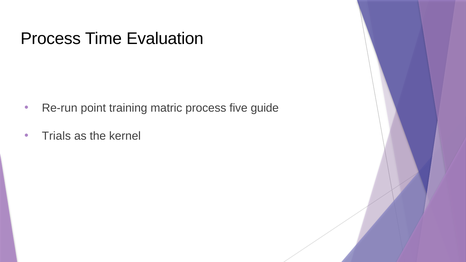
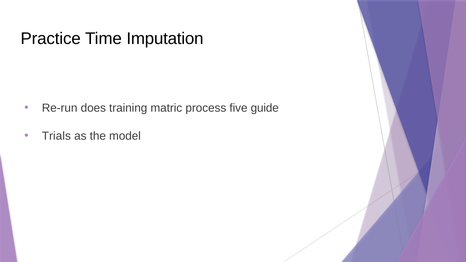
Process at (51, 39): Process -> Practice
Evaluation: Evaluation -> Imputation
point: point -> does
kernel: kernel -> model
